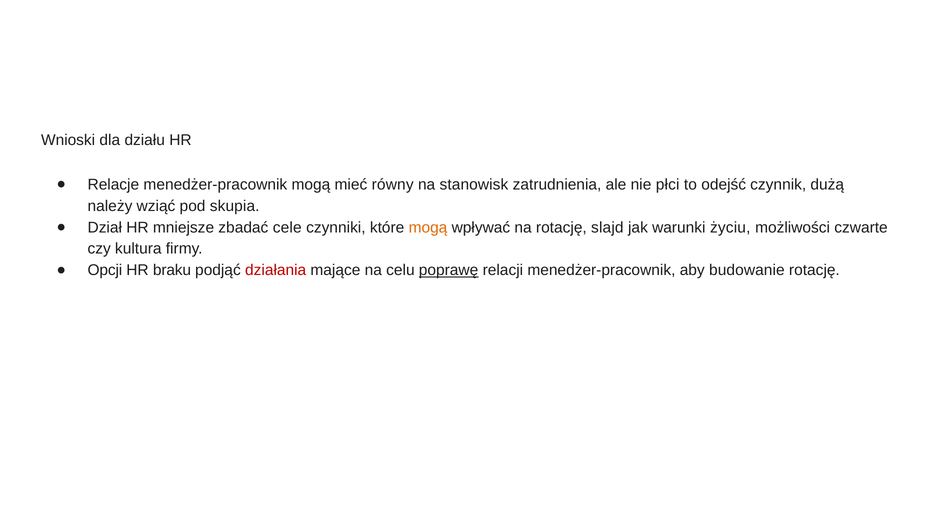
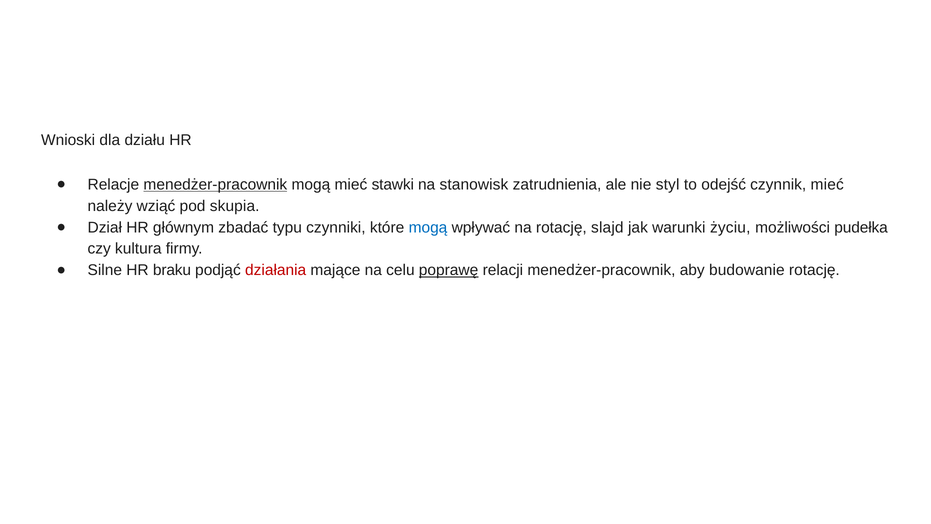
menedżer-pracownik at (215, 184) underline: none -> present
równy: równy -> stawki
płci: płci -> styl
czynnik dużą: dużą -> mieć
mniejsze: mniejsze -> głównym
cele: cele -> typu
mogą at (428, 227) colour: orange -> blue
czwarte: czwarte -> pudełka
Opcji: Opcji -> Silne
